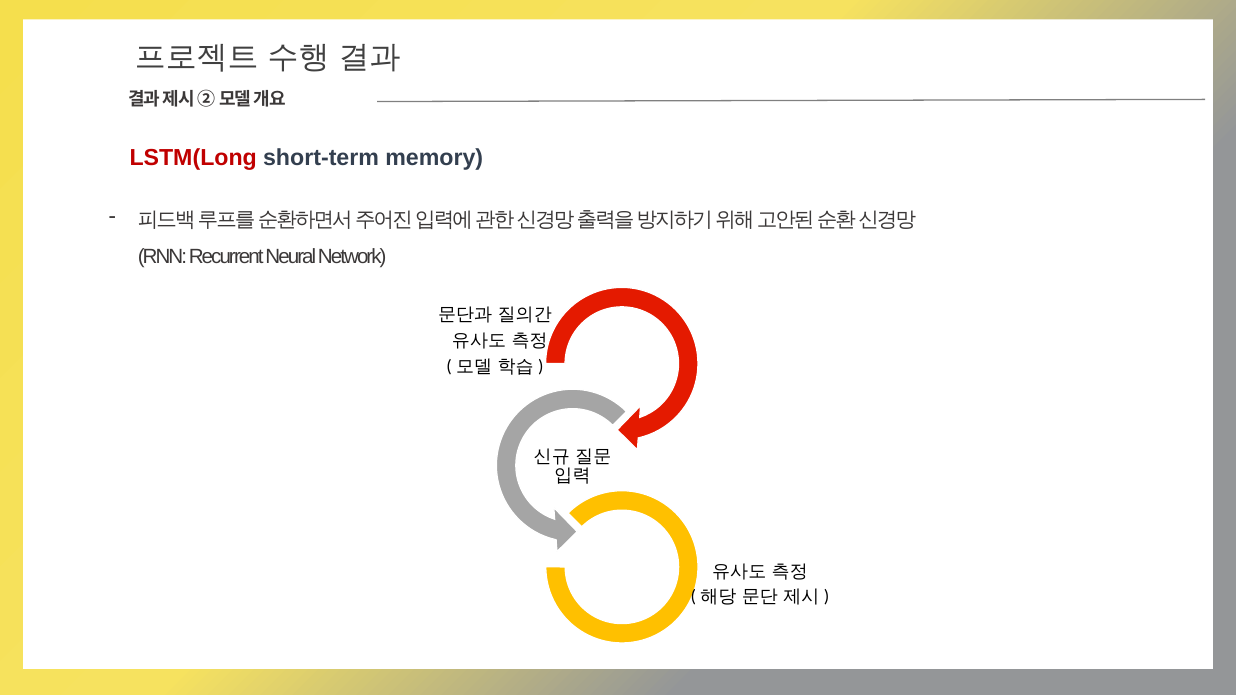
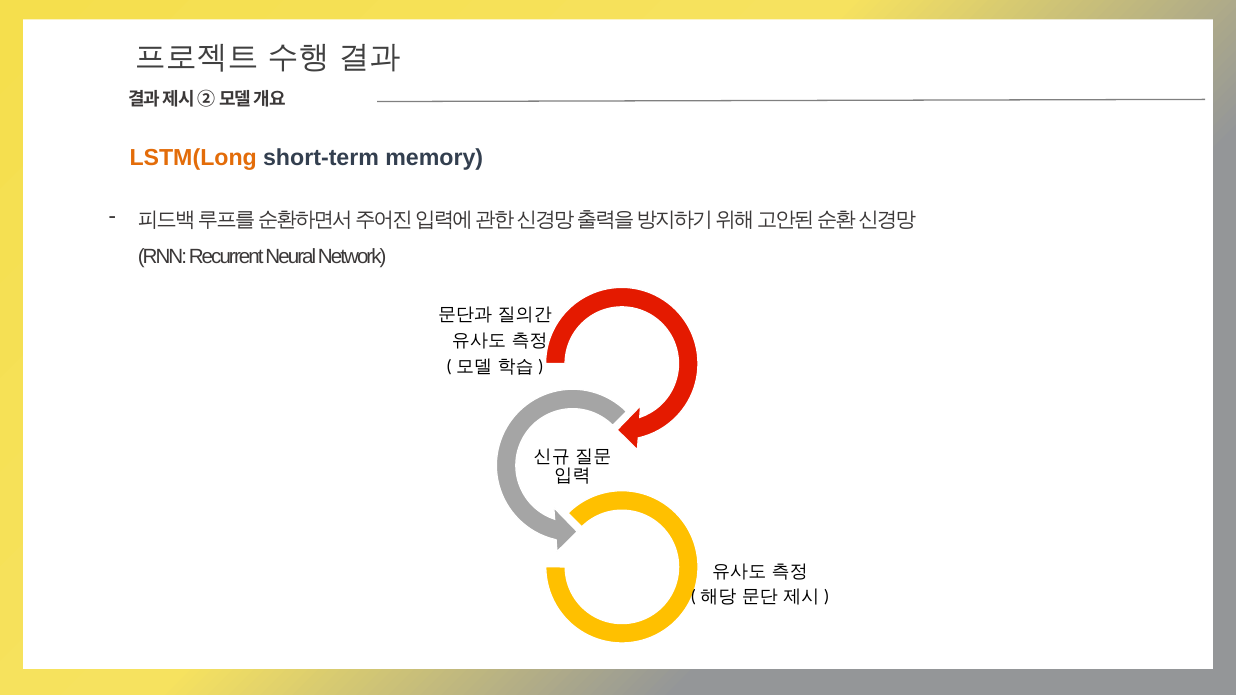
LSTM(Long colour: red -> orange
